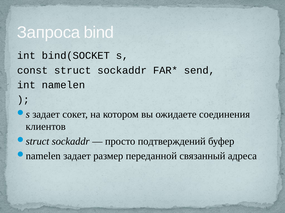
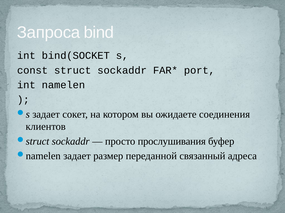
send: send -> port
подтверждений: подтверждений -> прослушивания
